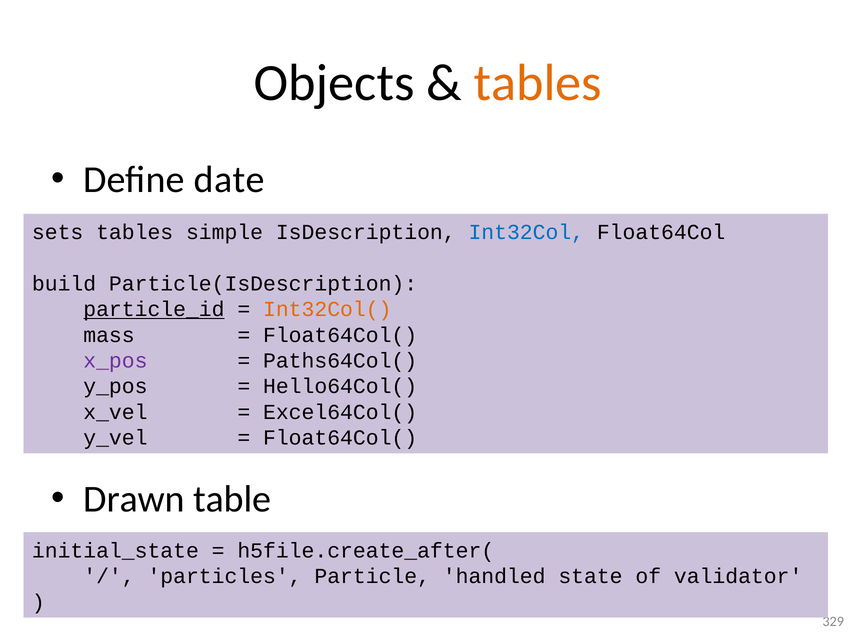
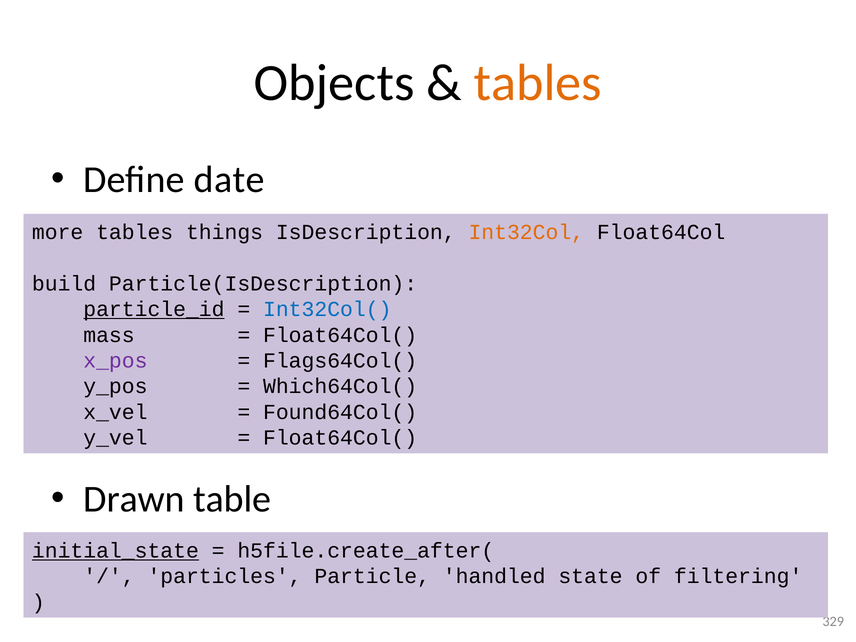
sets: sets -> more
simple: simple -> things
Int32Col colour: blue -> orange
Int32Col( colour: orange -> blue
Paths64Col(: Paths64Col( -> Flags64Col(
Hello64Col(: Hello64Col( -> Which64Col(
Excel64Col(: Excel64Col( -> Found64Col(
initial_state underline: none -> present
validator: validator -> filtering
